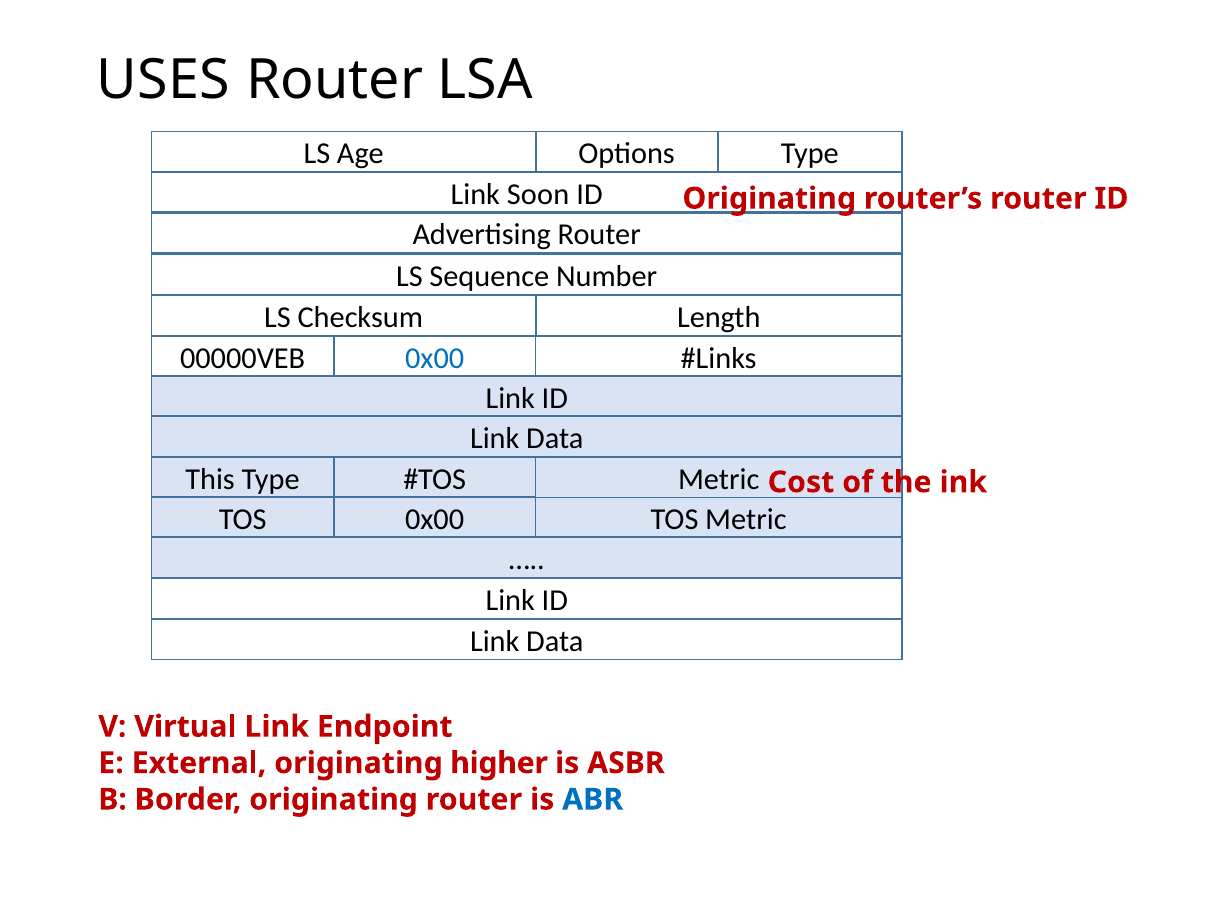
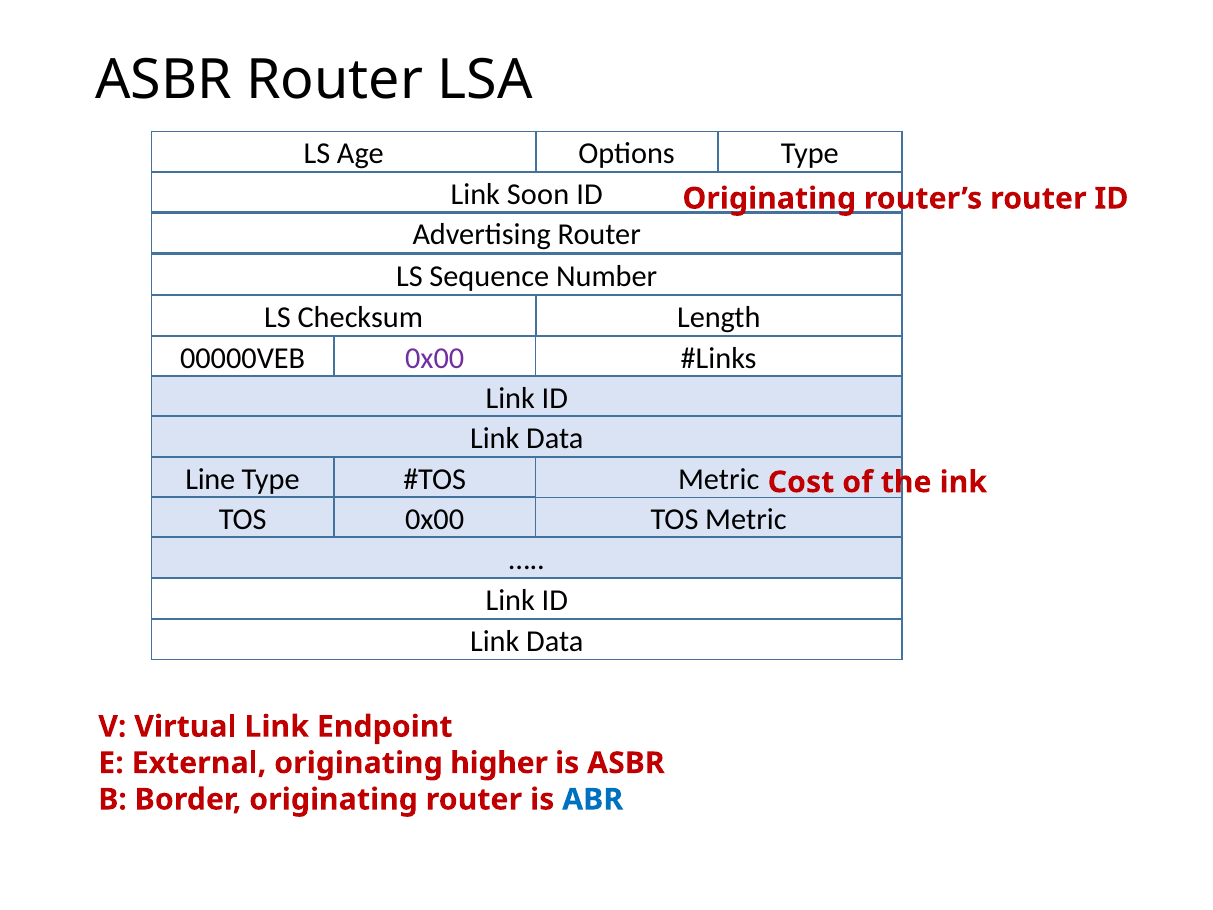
USES at (163, 81): USES -> ASBR
0x00 at (435, 358) colour: blue -> purple
This: This -> Line
